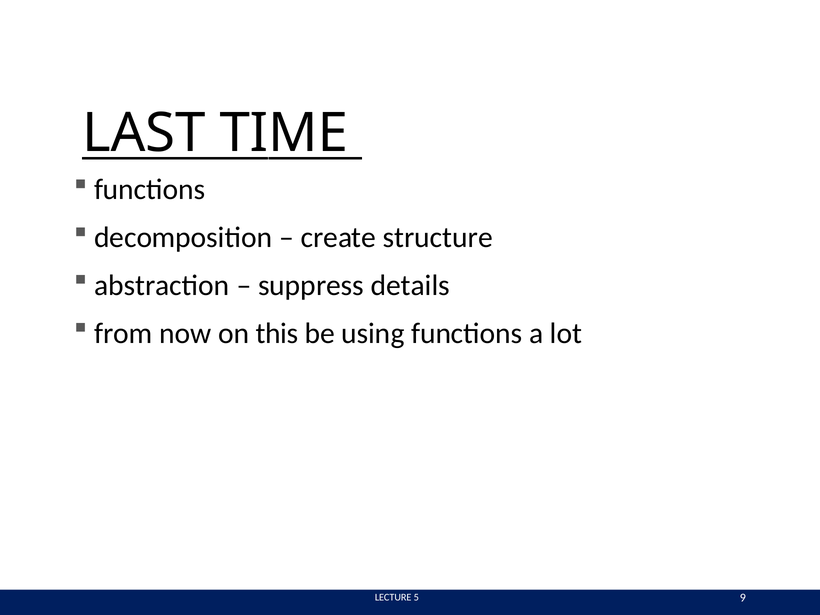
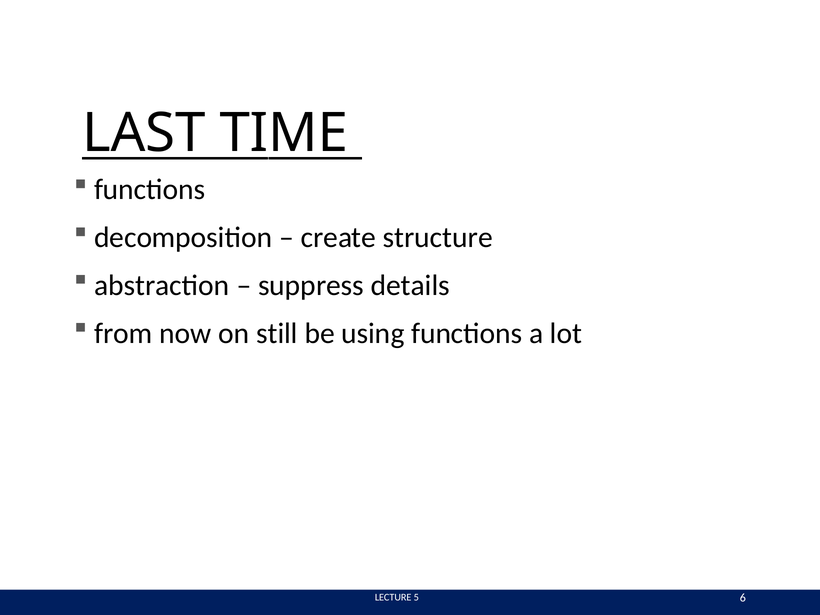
this: this -> still
9: 9 -> 6
